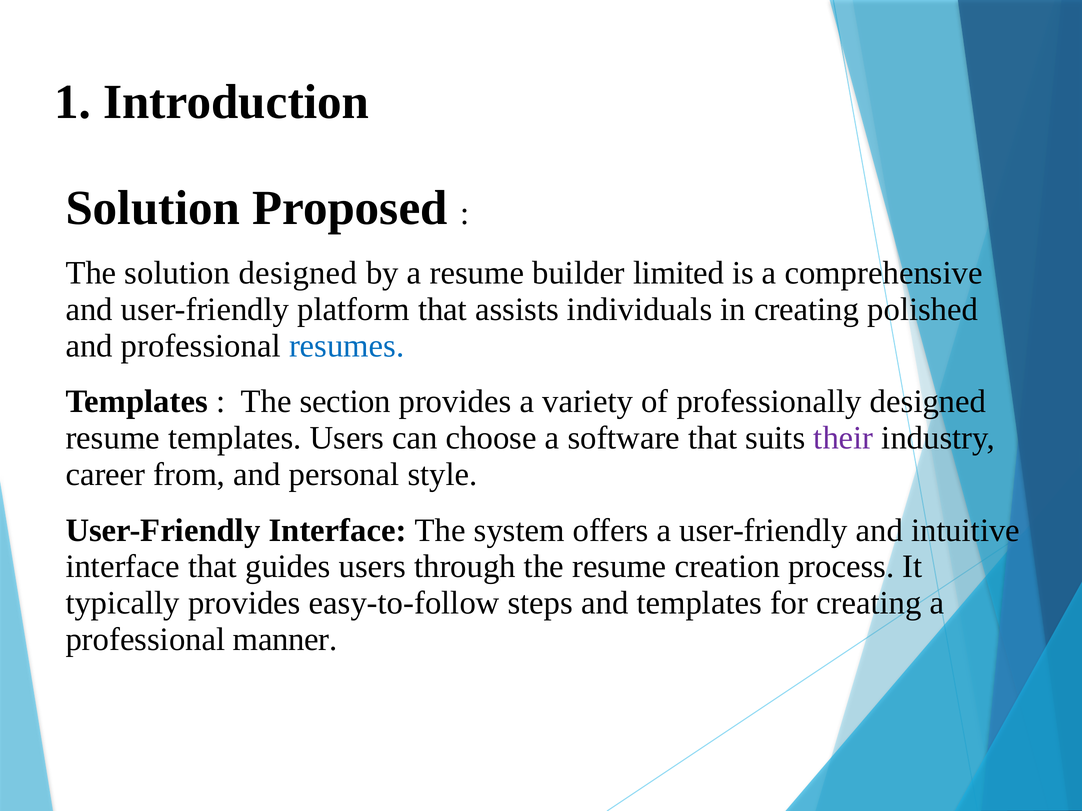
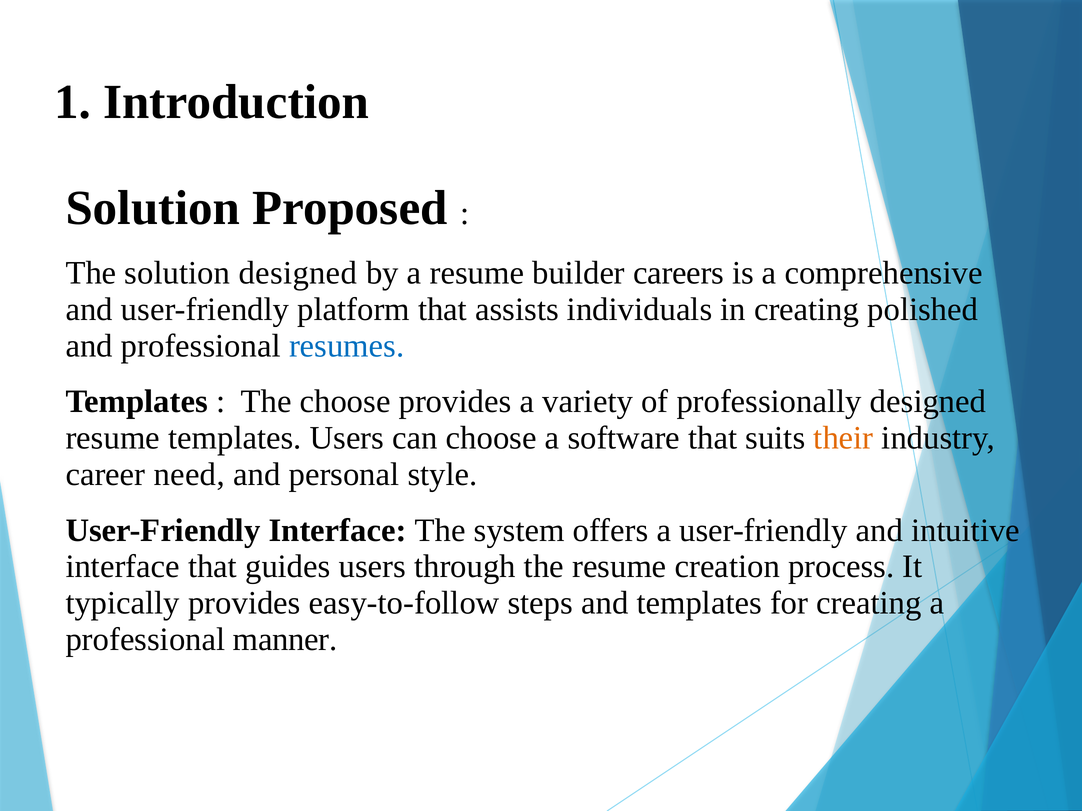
limited: limited -> careers
The section: section -> choose
their colour: purple -> orange
from: from -> need
